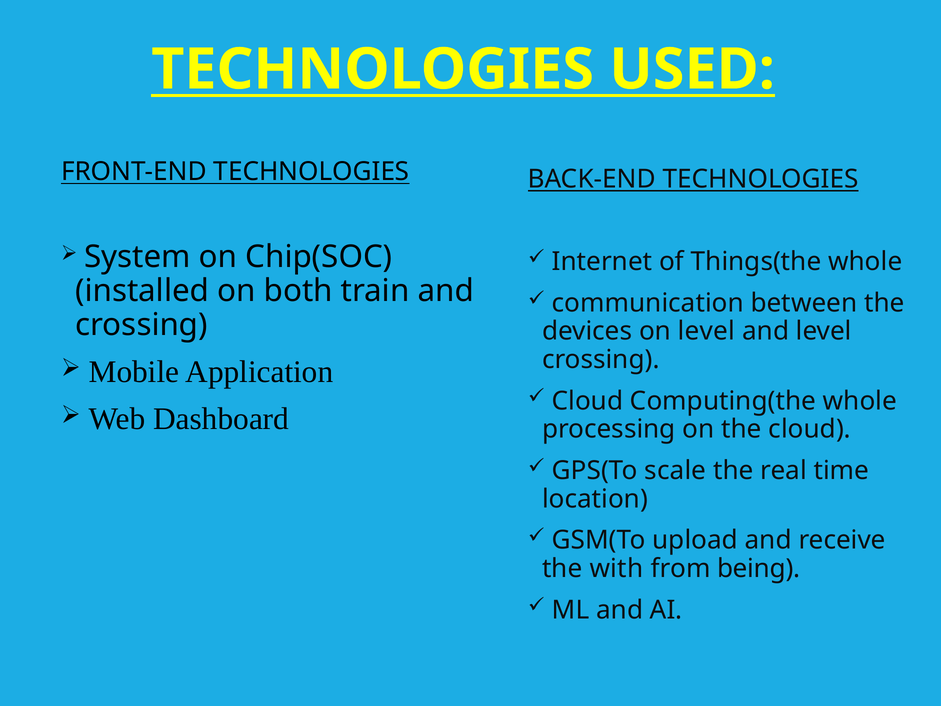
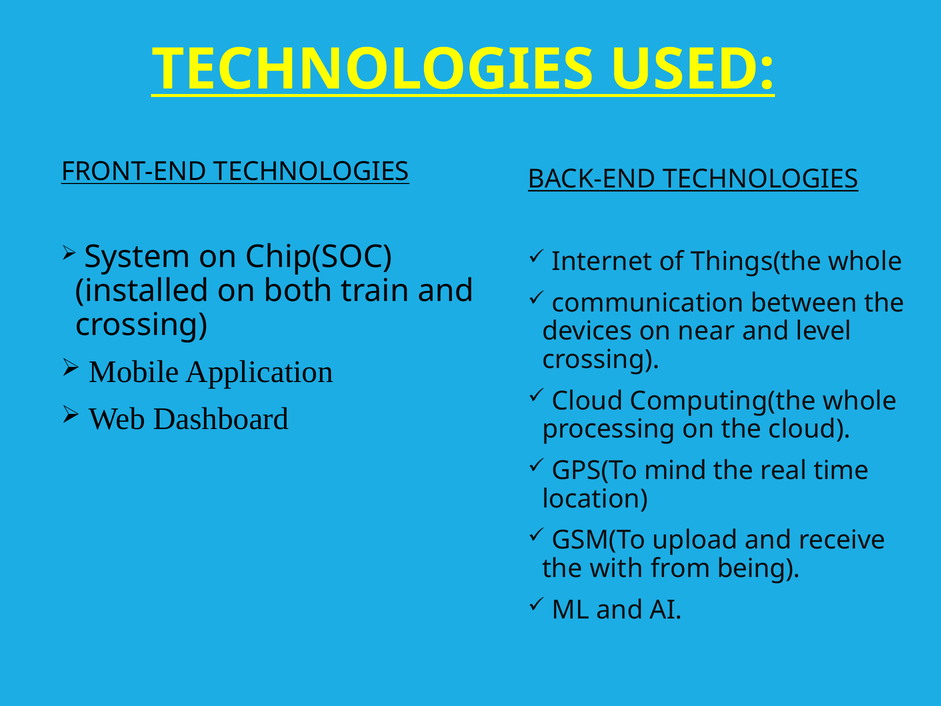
on level: level -> near
scale: scale -> mind
